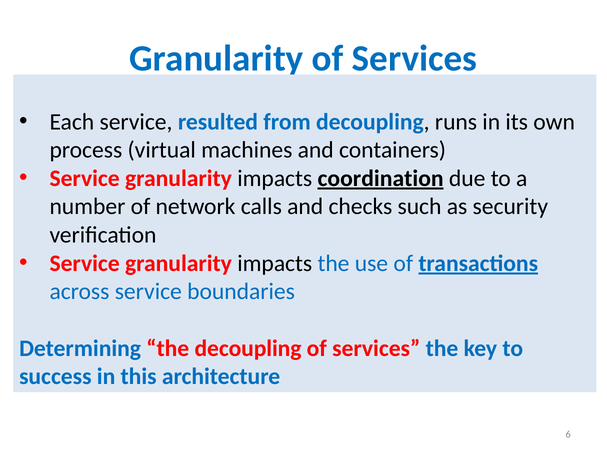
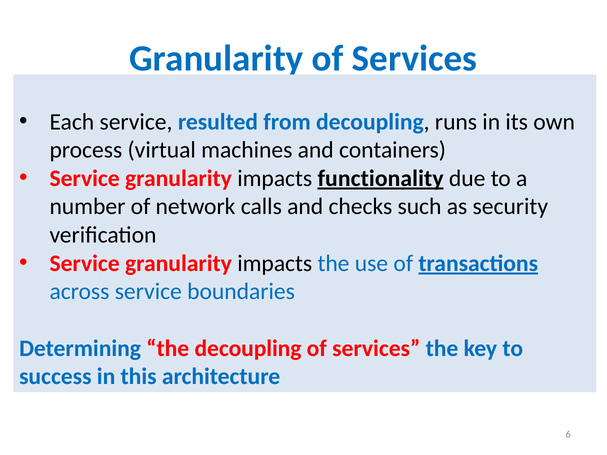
coordination: coordination -> functionality
